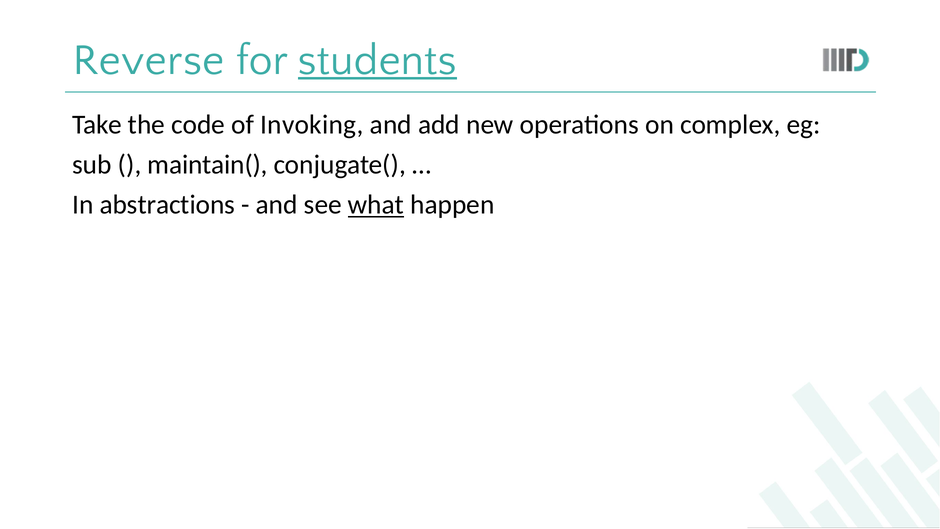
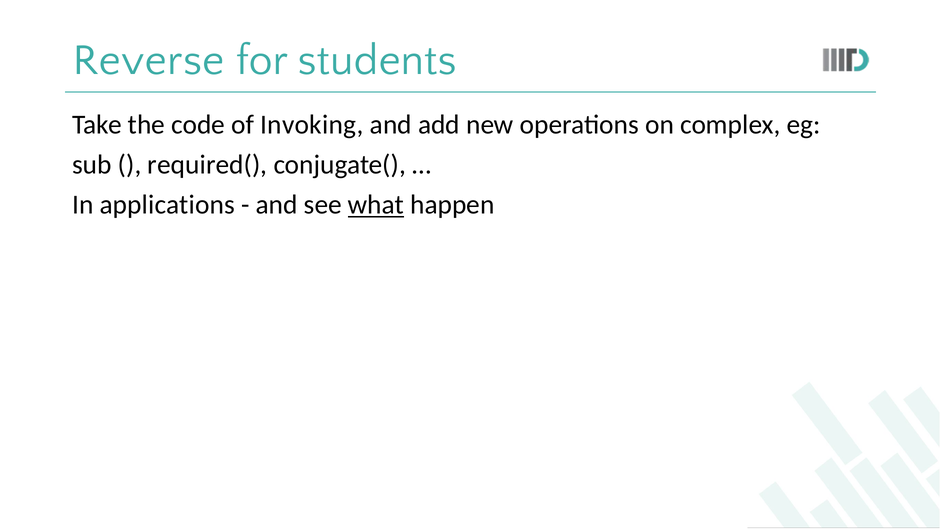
students underline: present -> none
maintain(: maintain( -> required(
abstractions: abstractions -> applications
